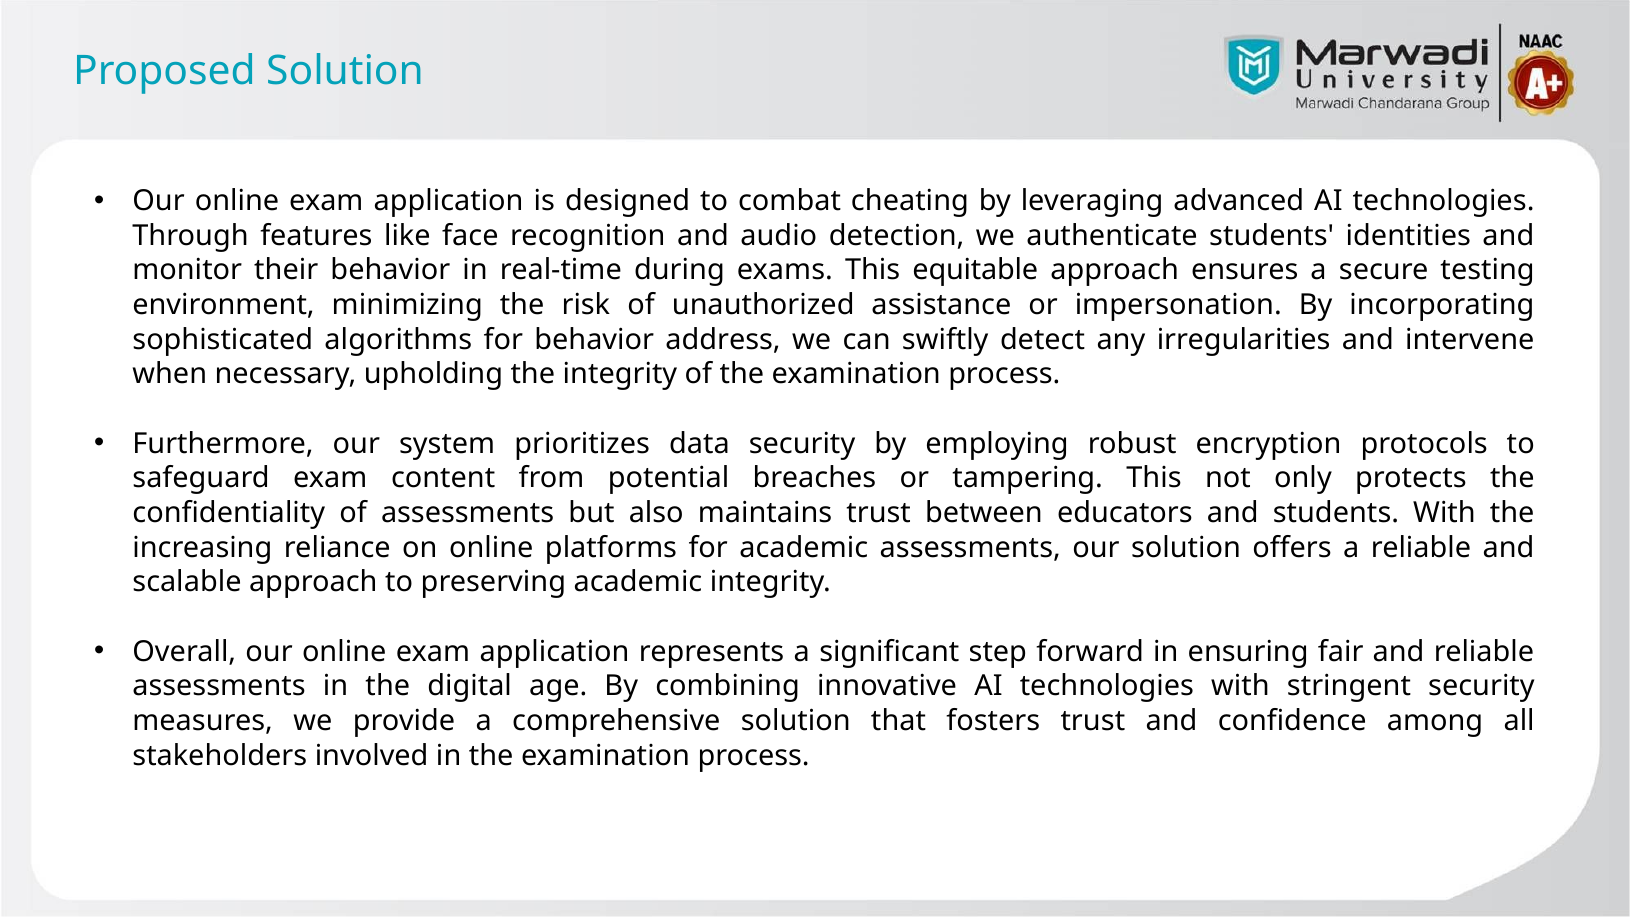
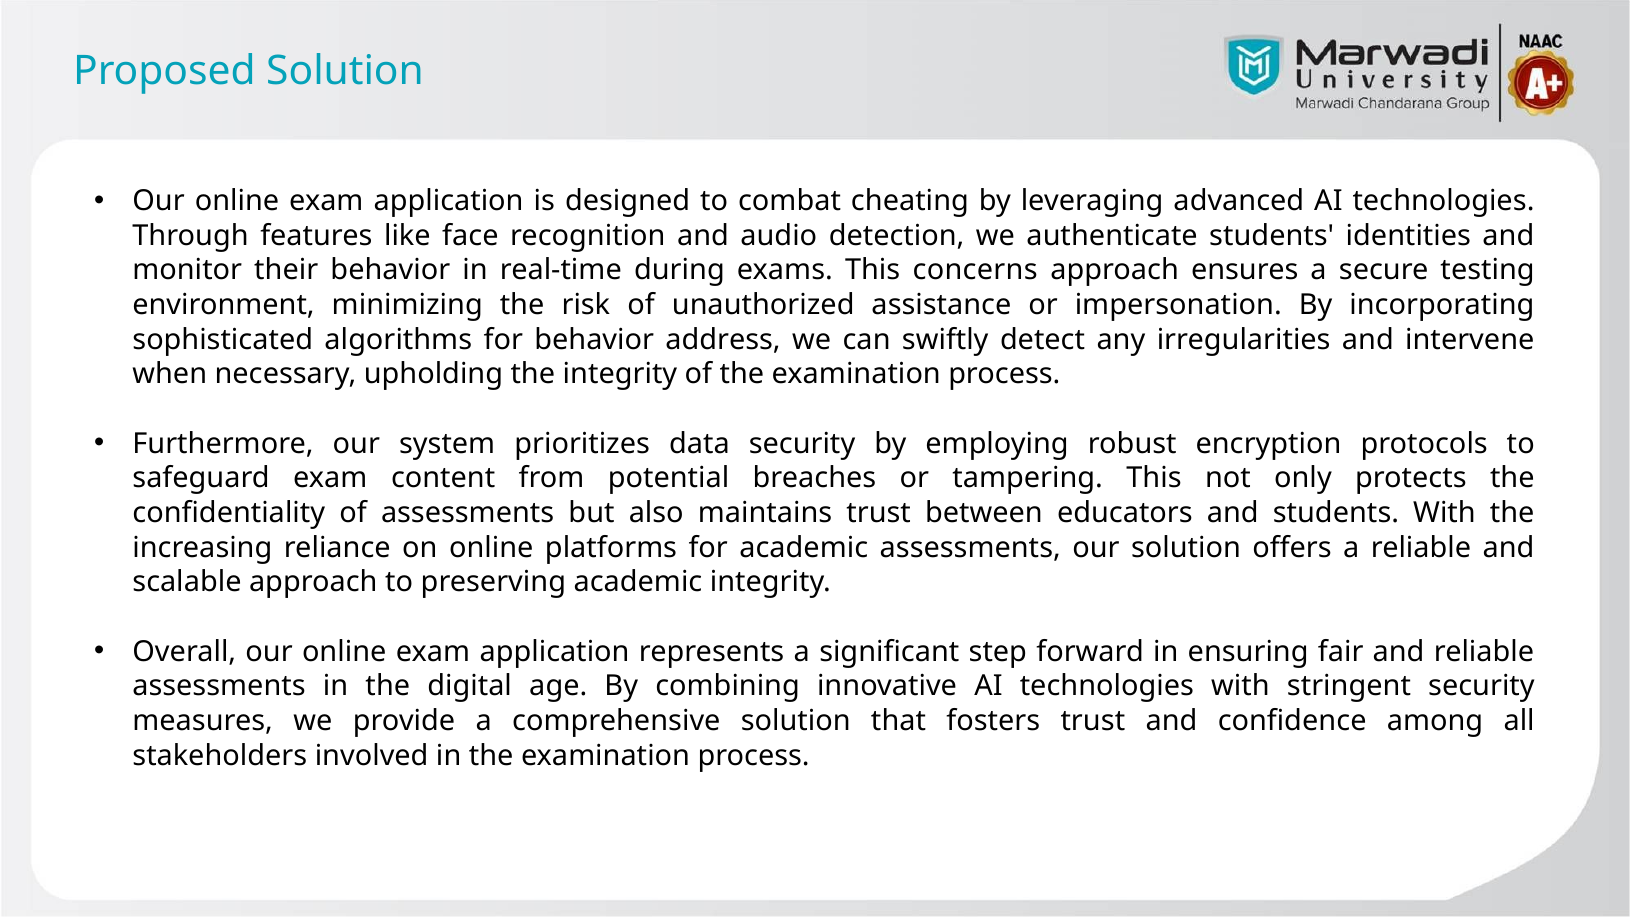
equitable: equitable -> concerns
